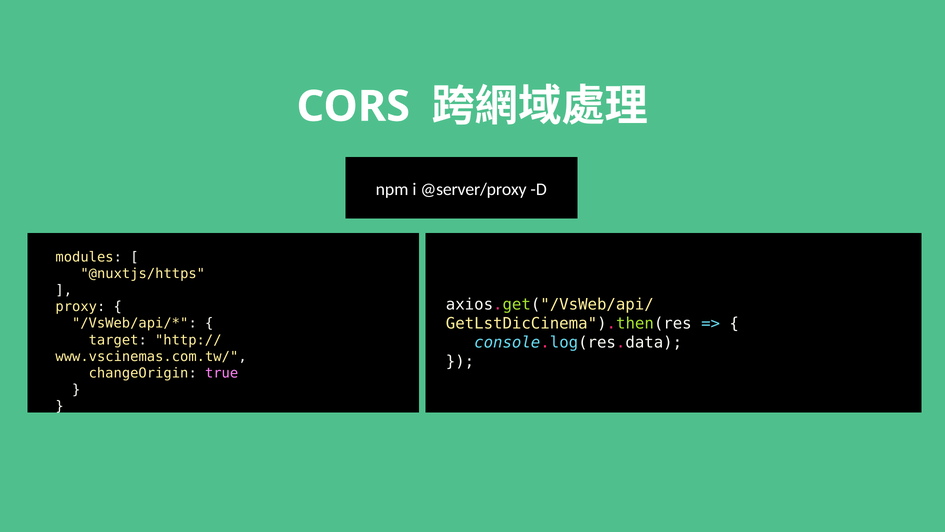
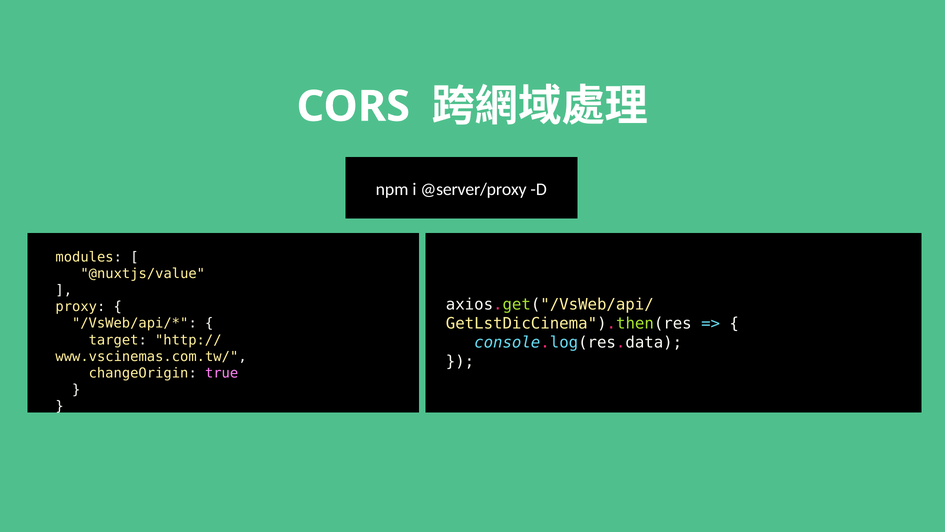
@nuxtjs/https: @nuxtjs/https -> @nuxtjs/value
